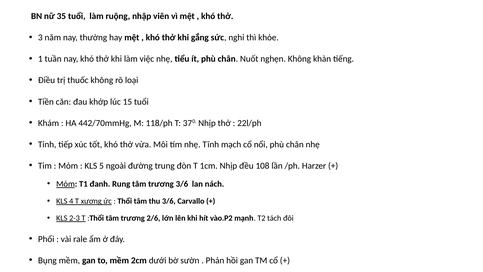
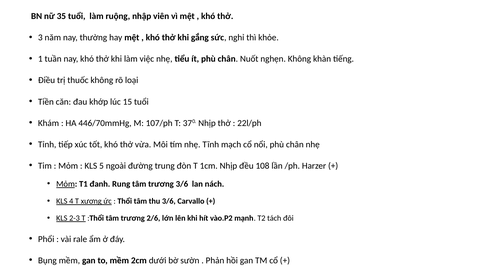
442/70mmHg: 442/70mmHg -> 446/70mmHg
118/ph: 118/ph -> 107/ph
